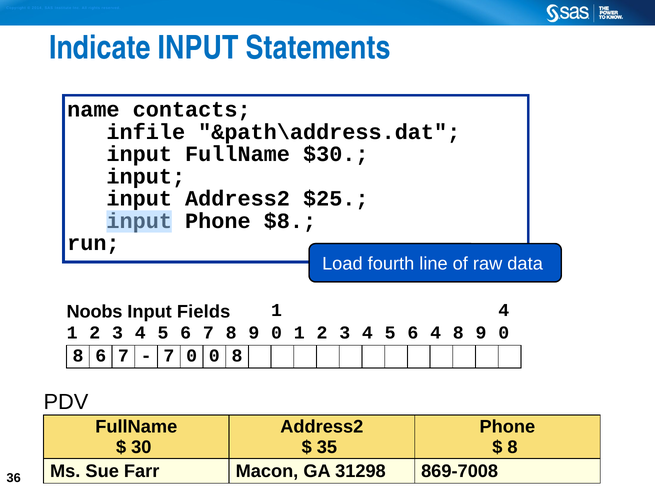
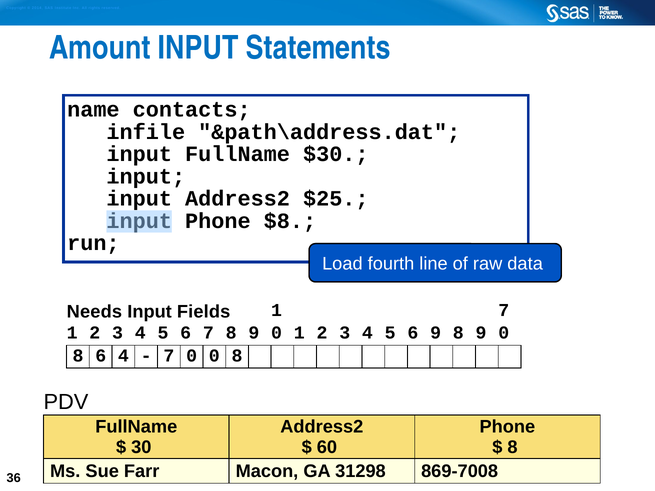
Indicate: Indicate -> Amount
Noobs: Noobs -> Needs
1 4: 4 -> 7
6 4: 4 -> 9
8 6 7: 7 -> 4
35: 35 -> 60
